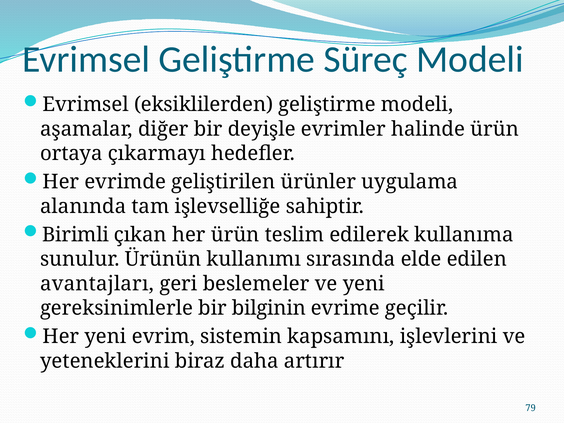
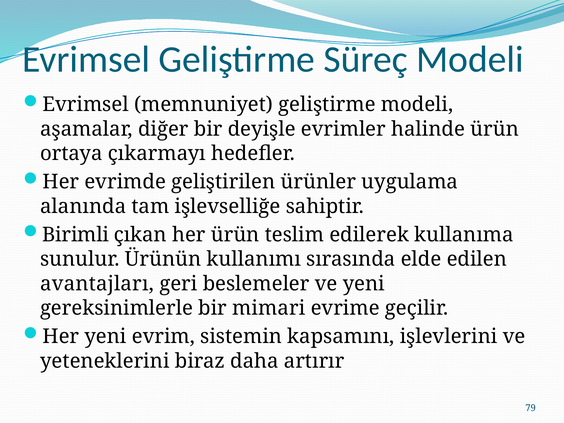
eksiklilerden: eksiklilerden -> memnuniyet
bilginin: bilginin -> mimari
